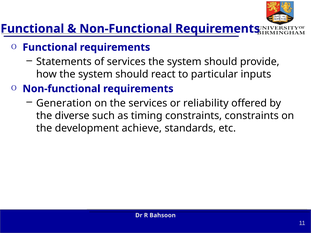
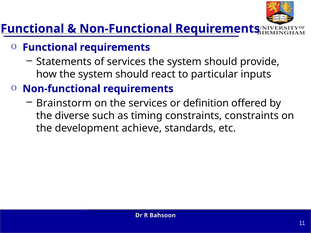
Generation: Generation -> Brainstorm
reliability: reliability -> definition
